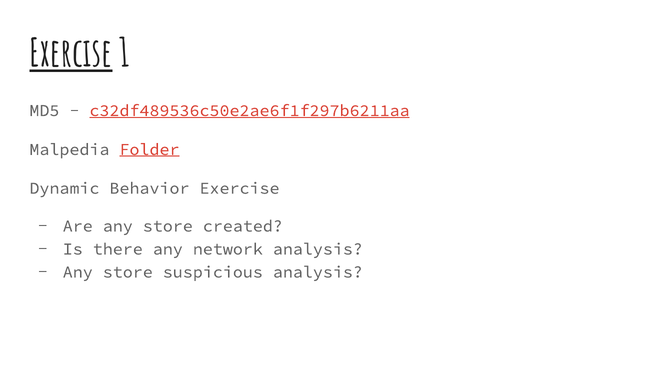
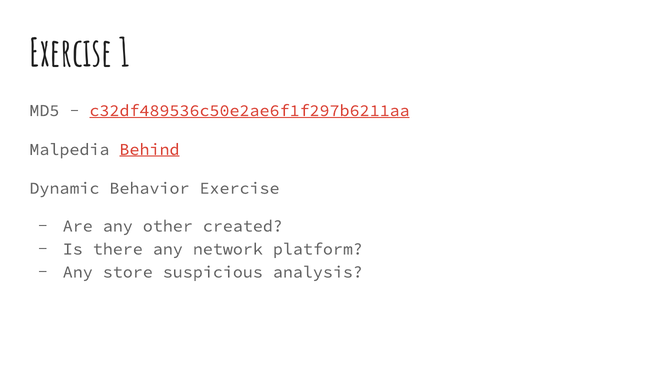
Exercise at (71, 54) underline: present -> none
Folder: Folder -> Behind
Are any store: store -> other
network analysis: analysis -> platform
